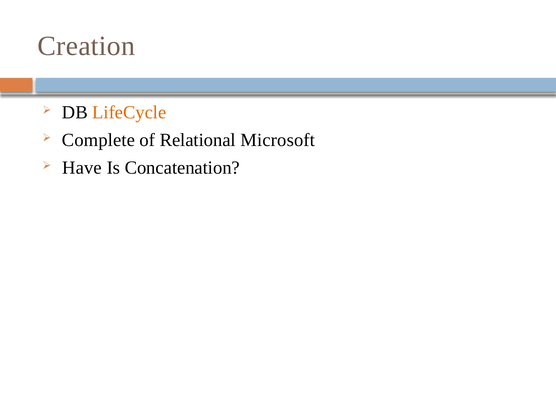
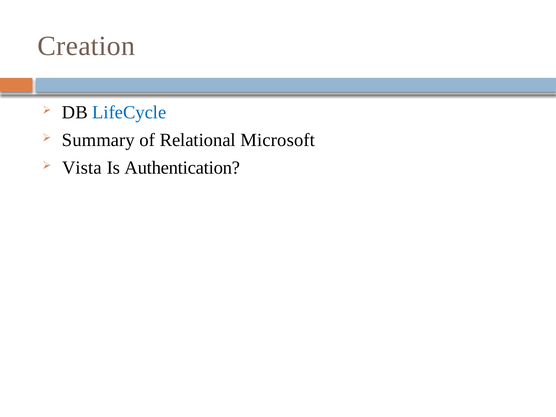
LifeCycle colour: orange -> blue
Complete: Complete -> Summary
Have: Have -> Vista
Concatenation: Concatenation -> Authentication
